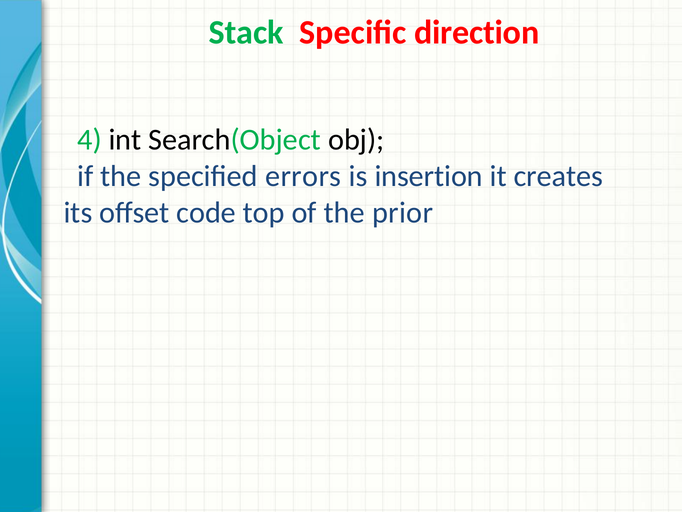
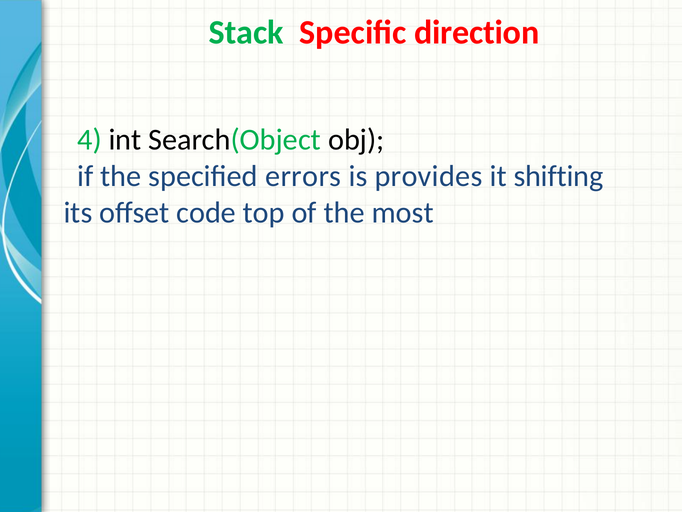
insertion: insertion -> provides
creates: creates -> shifting
prior: prior -> most
